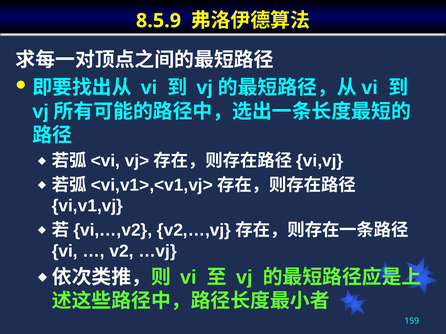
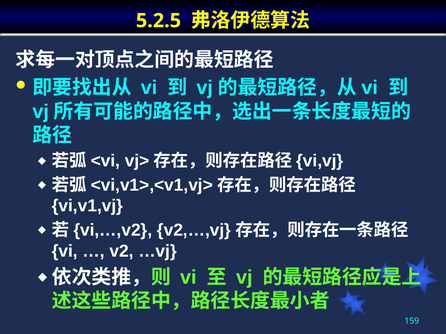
8.5.9: 8.5.9 -> 5.2.5
